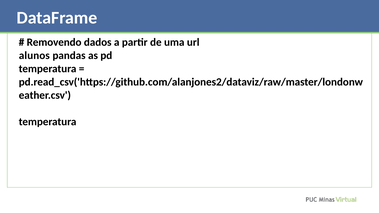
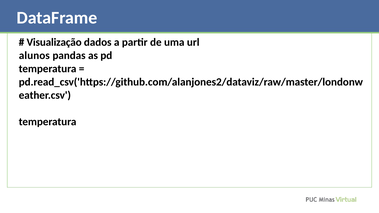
Removendo: Removendo -> Visualização
